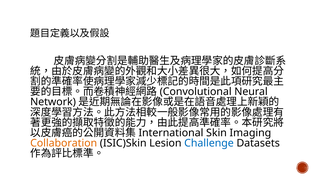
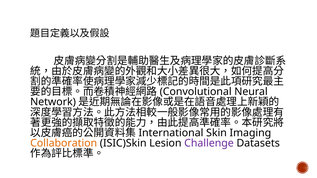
Challenge colour: blue -> purple
